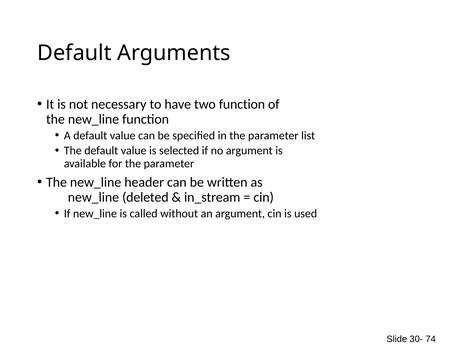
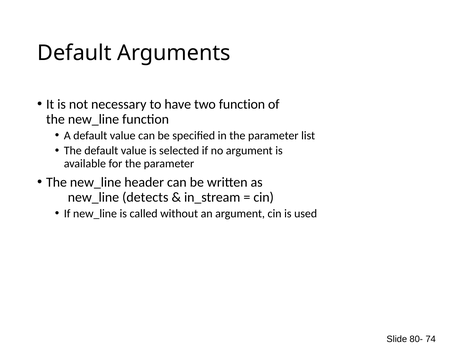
deleted: deleted -> detects
30-: 30- -> 80-
